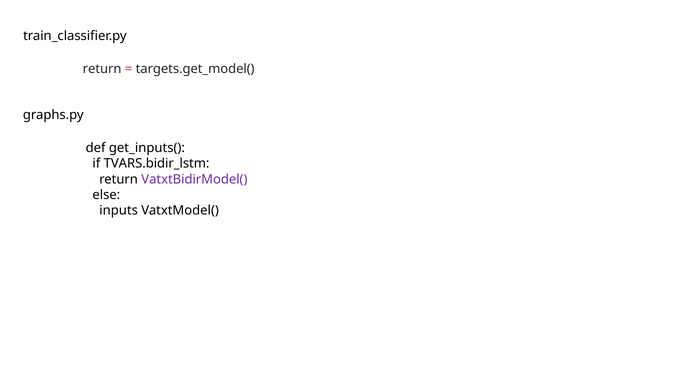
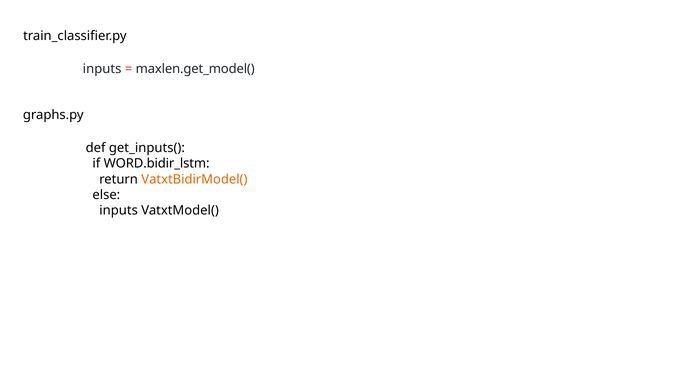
return at (102, 69): return -> inputs
targets.get_model(: targets.get_model( -> maxlen.get_model(
TVARS.bidir_lstm: TVARS.bidir_lstm -> WORD.bidir_lstm
VatxtBidirModel( colour: purple -> orange
